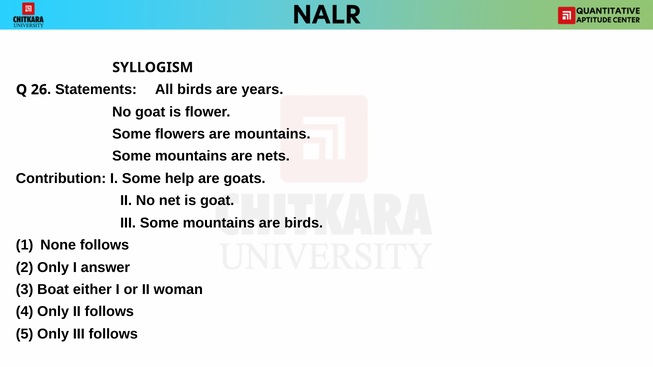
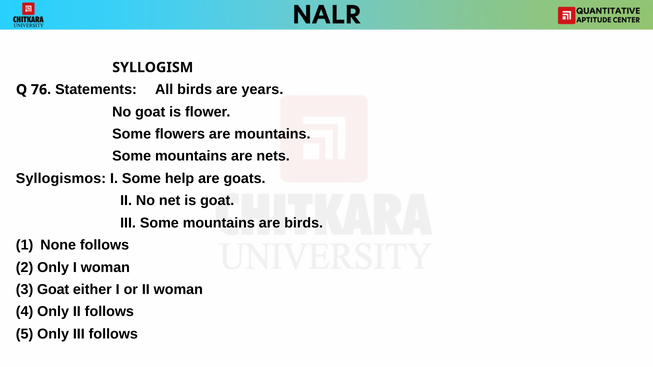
26: 26 -> 76
Contribution: Contribution -> Syllogismos
I answer: answer -> woman
3 Boat: Boat -> Goat
